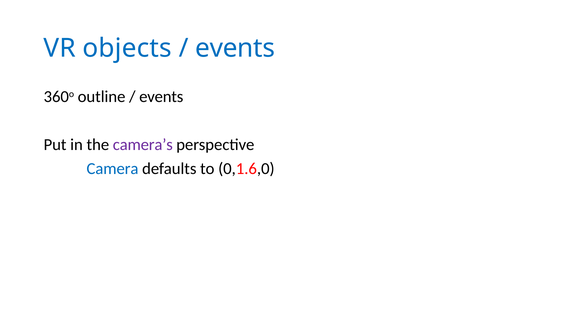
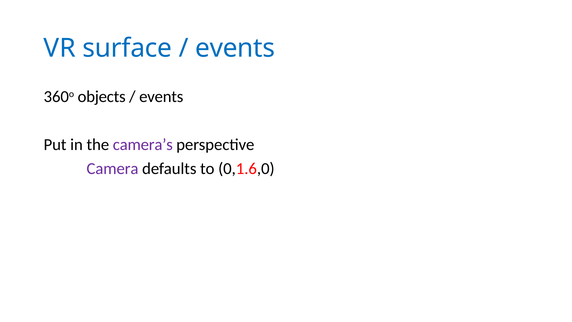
objects: objects -> surface
outline: outline -> objects
Camera colour: blue -> purple
